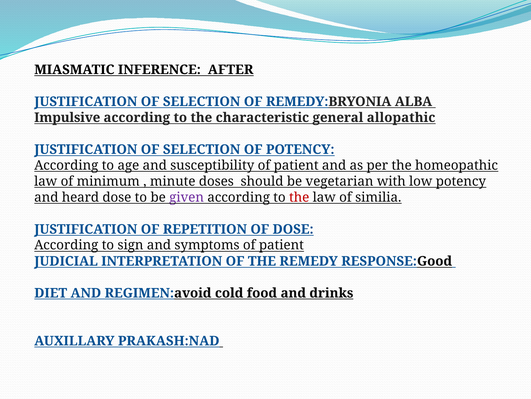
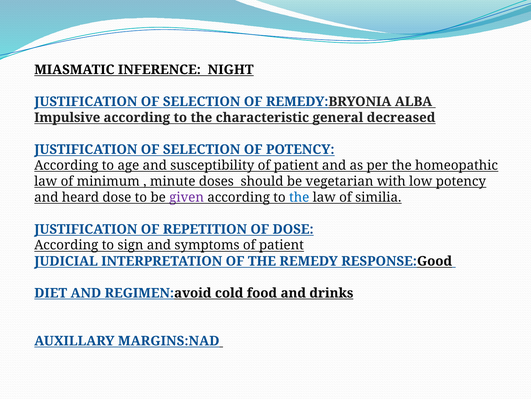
AFTER: AFTER -> NIGHT
allopathic: allopathic -> decreased
the at (299, 197) colour: red -> blue
PRAKASH:NAD: PRAKASH:NAD -> MARGINS:NAD
